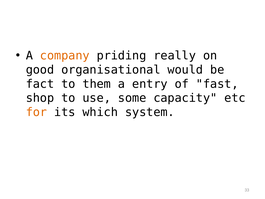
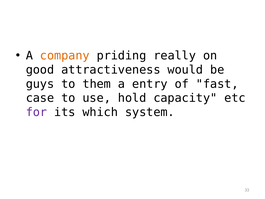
organisational: organisational -> attractiveness
fact: fact -> guys
shop: shop -> case
some: some -> hold
for colour: orange -> purple
